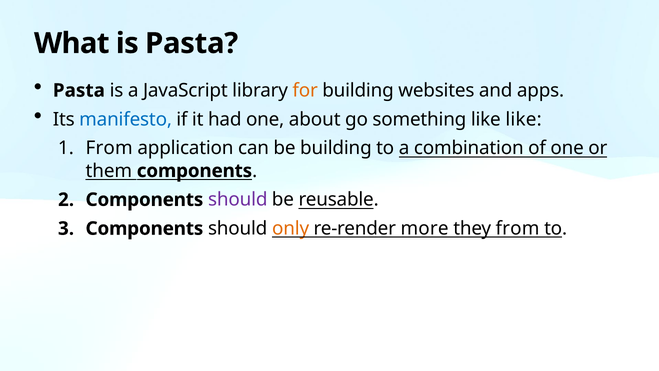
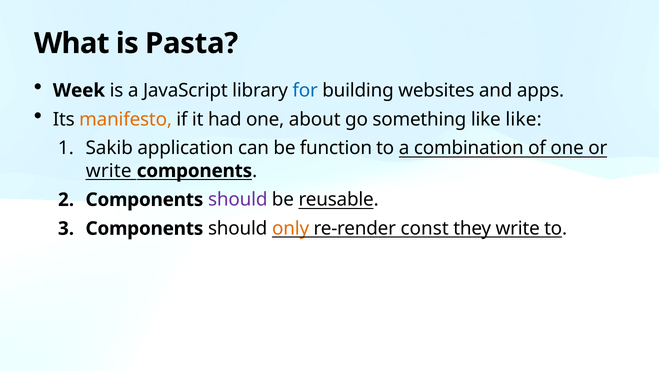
Pasta at (79, 90): Pasta -> Week
for colour: orange -> blue
manifesto colour: blue -> orange
From at (109, 148): From -> Sakib
be building: building -> function
them at (109, 171): them -> write
more: more -> const
they from: from -> write
